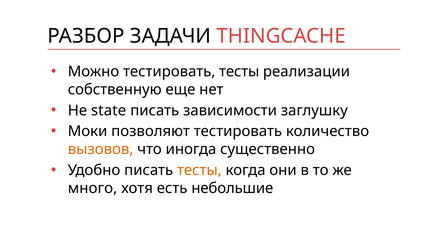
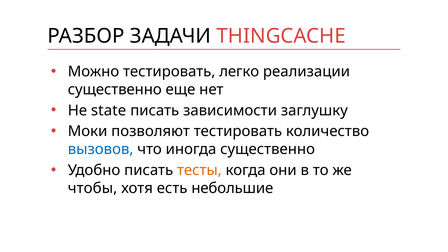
тестировать тесты: тесты -> легко
собственную at (115, 89): собственную -> существенно
вызовов colour: orange -> blue
много: много -> чтобы
